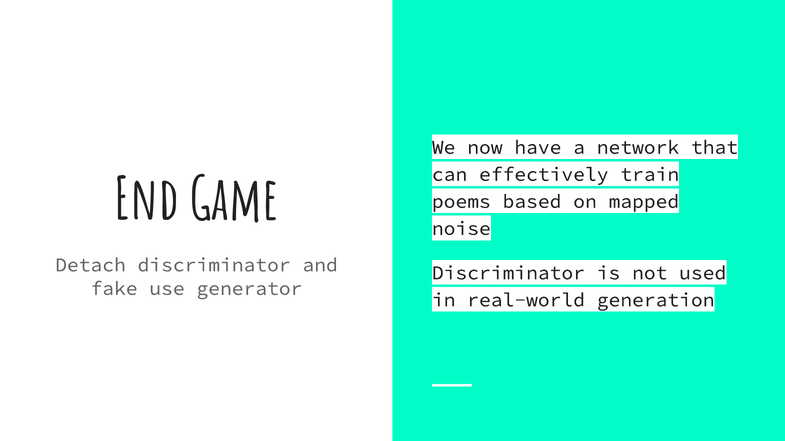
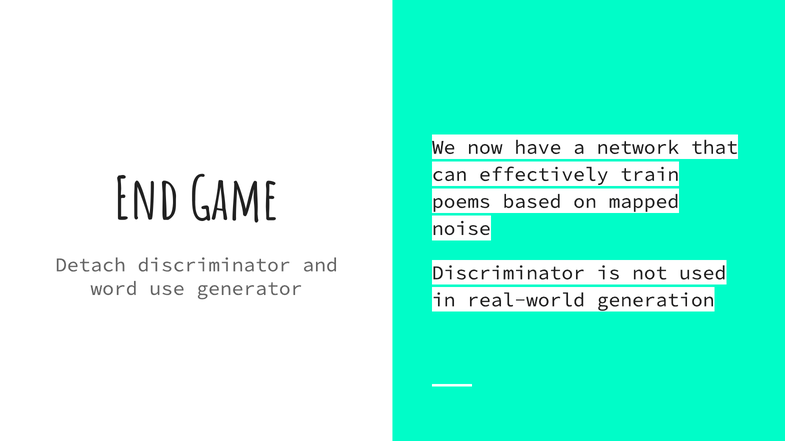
fake: fake -> word
